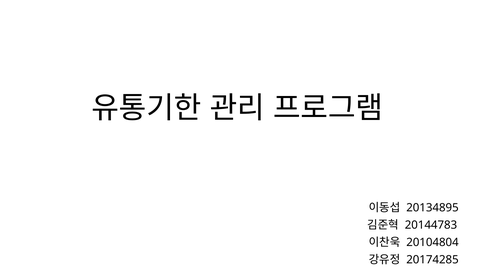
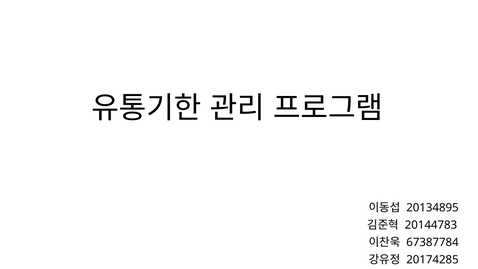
20104804: 20104804 -> 67387784
